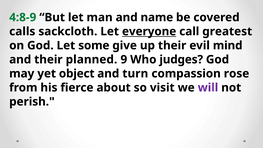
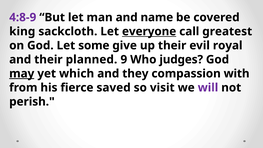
4:8-9 colour: green -> purple
calls: calls -> king
mind: mind -> royal
may underline: none -> present
object: object -> which
turn: turn -> they
rose: rose -> with
about: about -> saved
